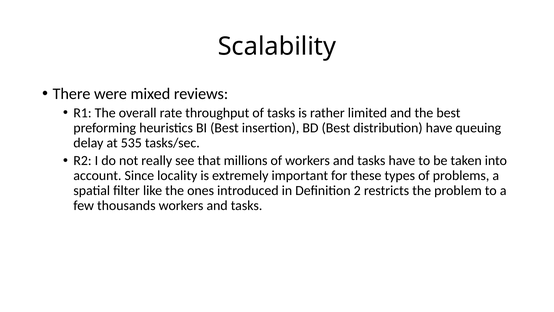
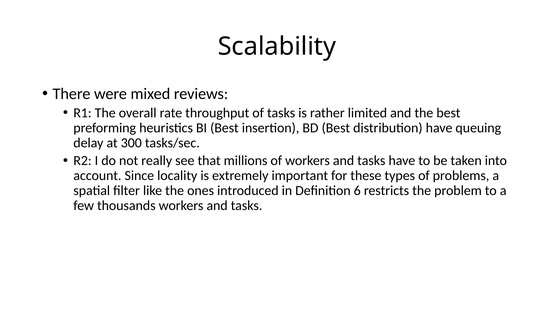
535: 535 -> 300
2: 2 -> 6
